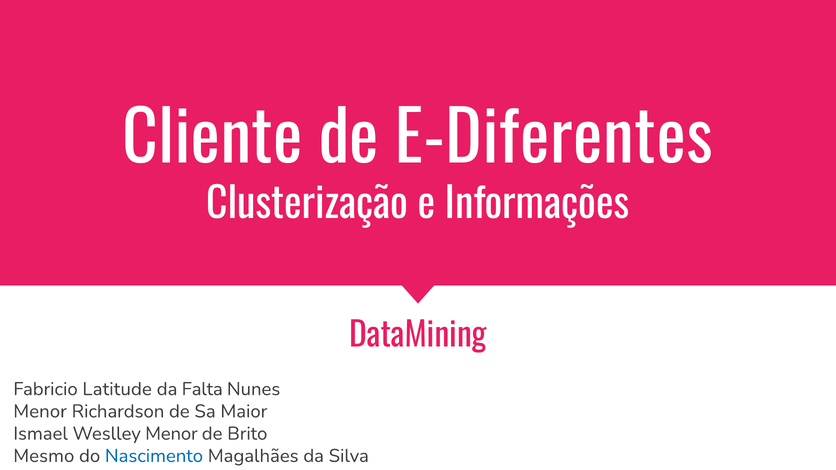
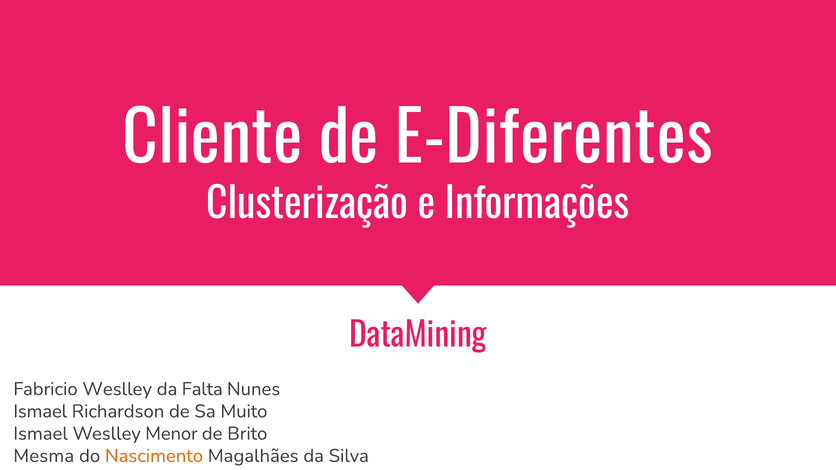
Fabricio Latitude: Latitude -> Weslley
Menor at (40, 412): Menor -> Ismael
Maior: Maior -> Muito
Mesmo: Mesmo -> Mesma
Nascimento colour: blue -> orange
